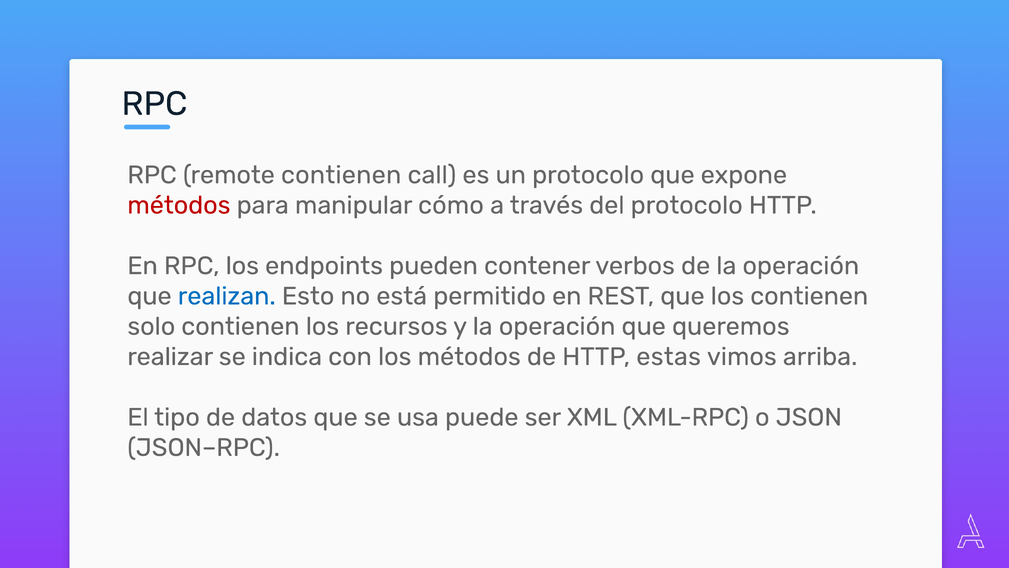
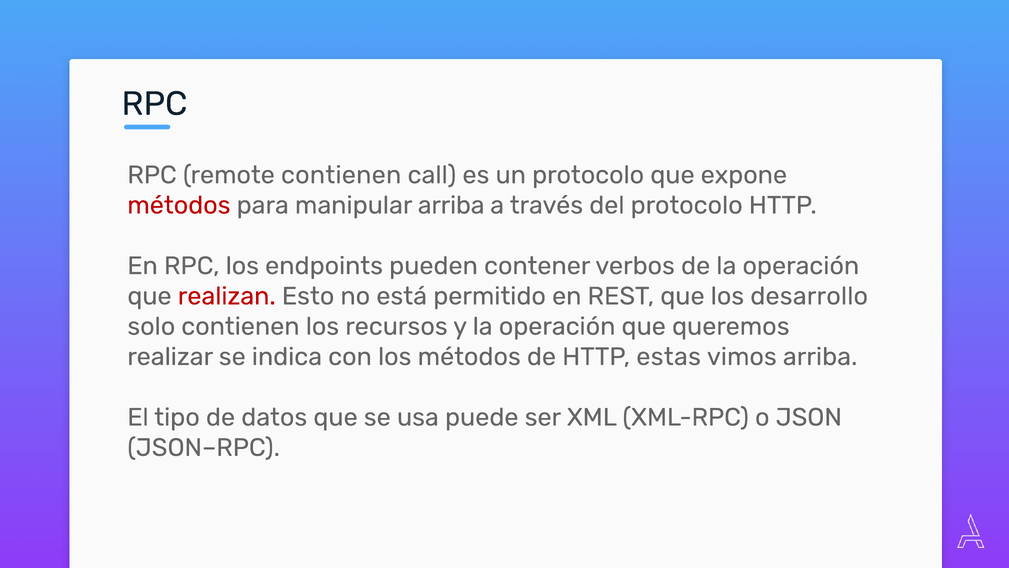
manipular cómo: cómo -> arriba
realizan colour: blue -> red
los contienen: contienen -> desarrollo
